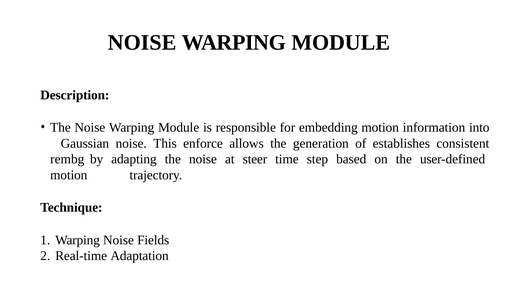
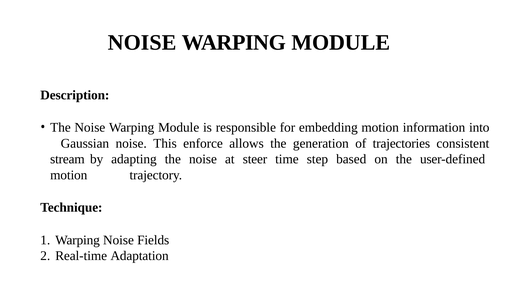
establishes: establishes -> trajectories
rembg: rembg -> stream
